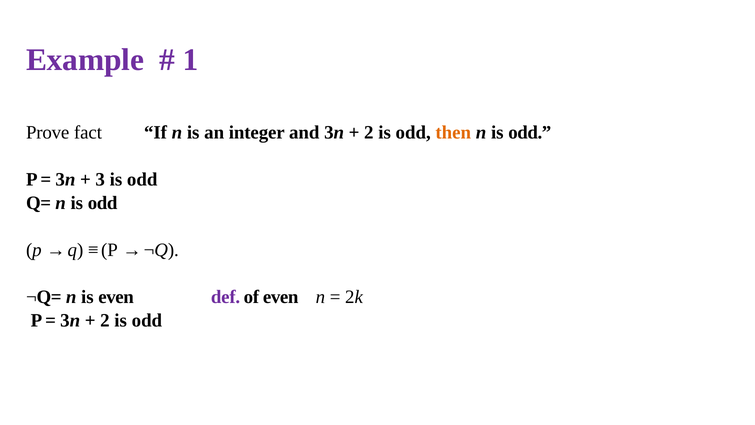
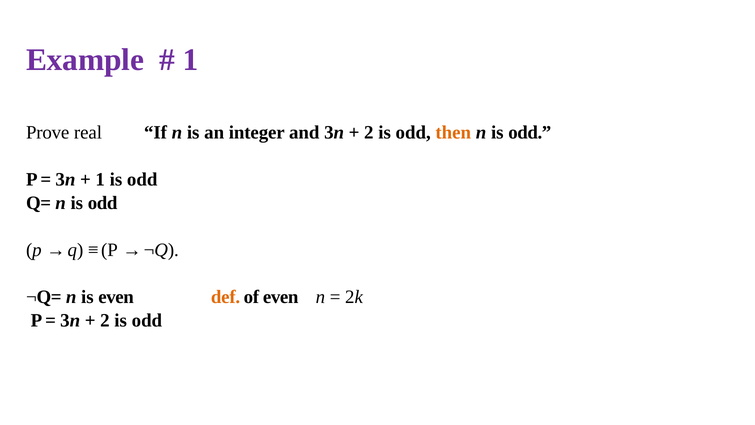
fact: fact -> real
3 at (100, 180): 3 -> 1
def colour: purple -> orange
